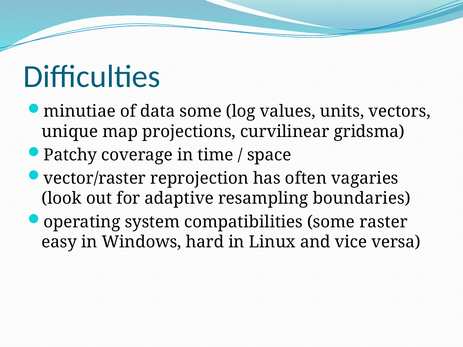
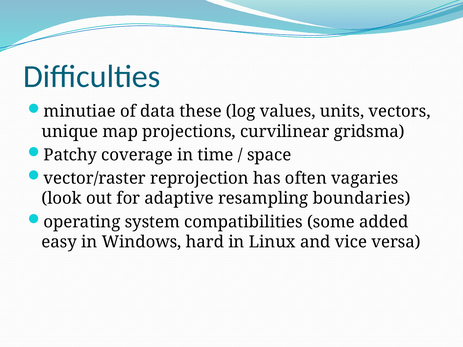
data some: some -> these
raster: raster -> added
